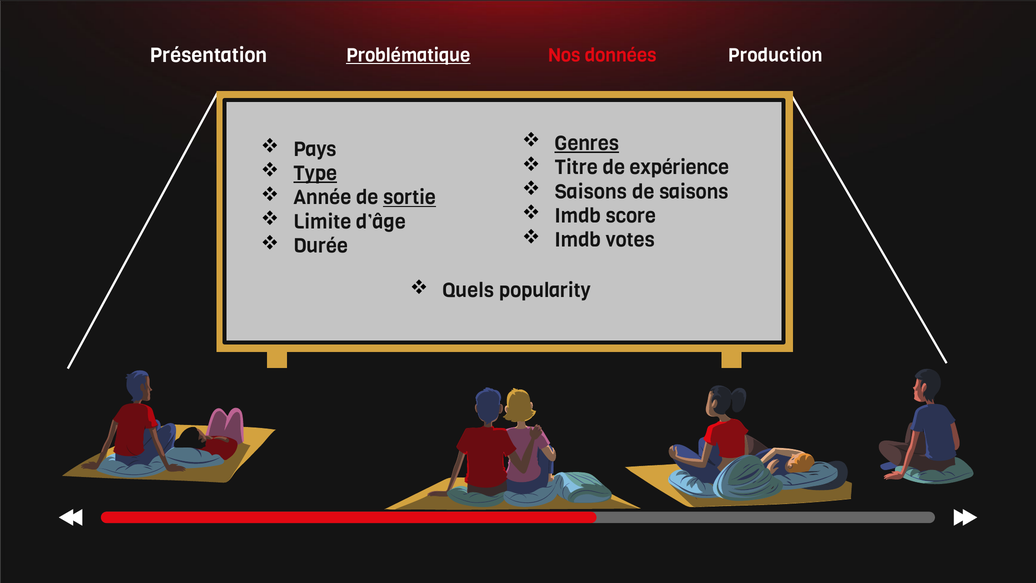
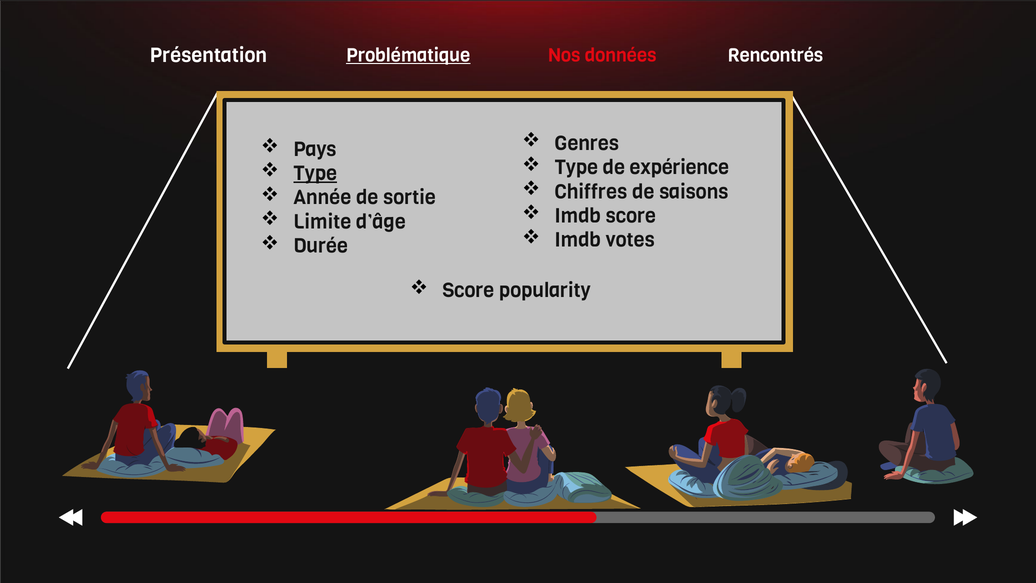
Production: Production -> Rencontrés
Genres underline: present -> none
Titre at (576, 168): Titre -> Type
Saisons at (591, 192): Saisons -> Chiffres
sortie underline: present -> none
Quels at (468, 291): Quels -> Score
